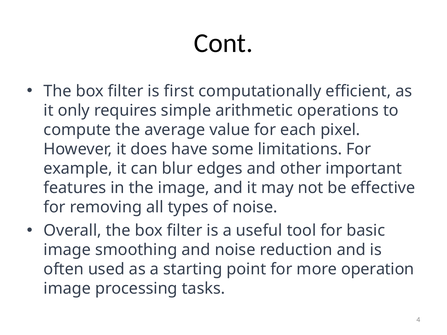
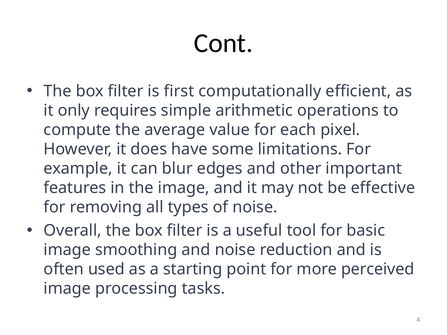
operation: operation -> perceived
